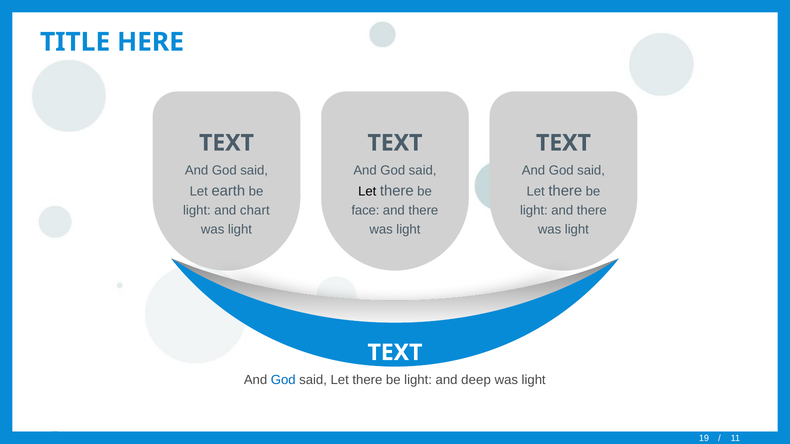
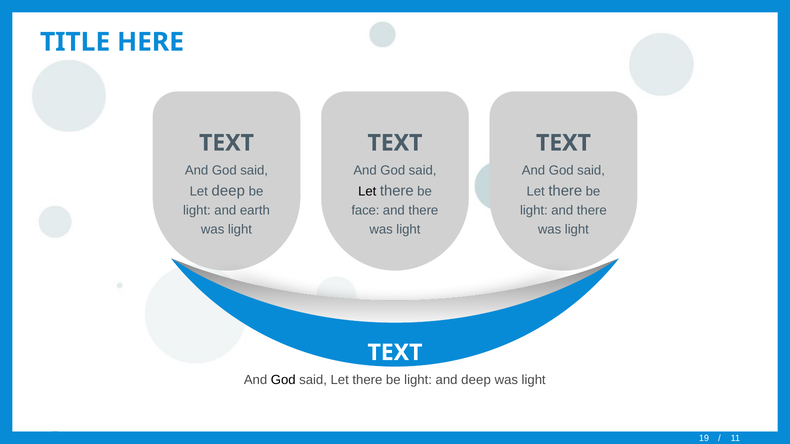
Let earth: earth -> deep
chart: chart -> earth
God at (283, 380) colour: blue -> black
